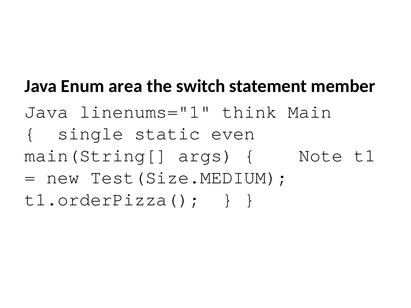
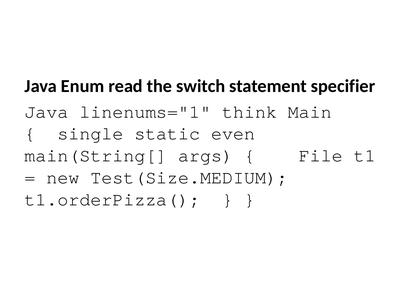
area: area -> read
member: member -> specifier
Note: Note -> File
